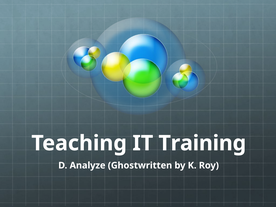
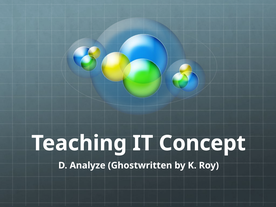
Training: Training -> Concept
